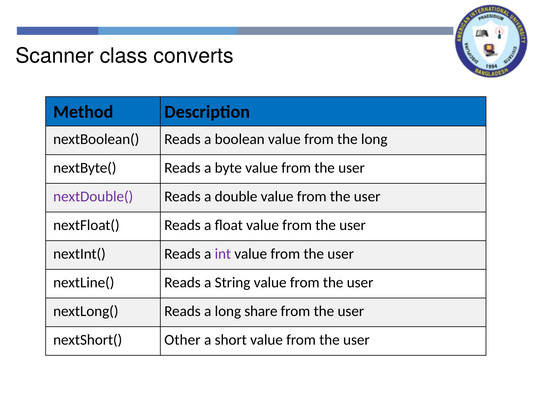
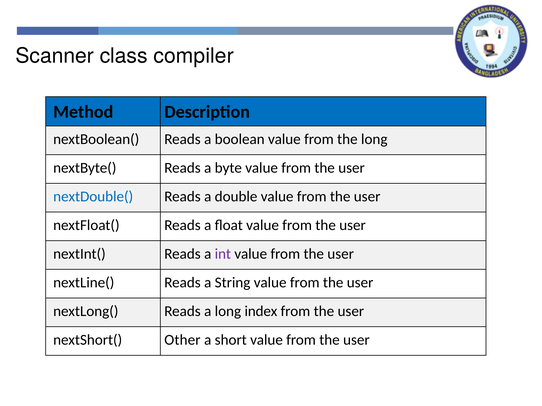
converts: converts -> compiler
nextDouble( colour: purple -> blue
share: share -> index
